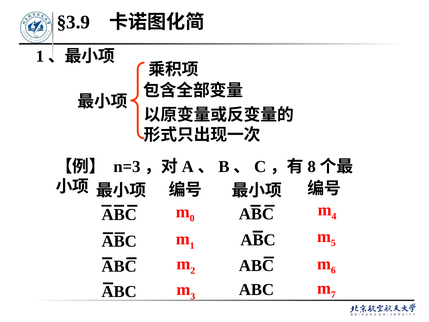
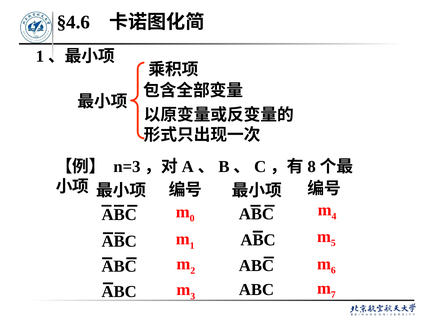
§3.9: §3.9 -> §4.6
